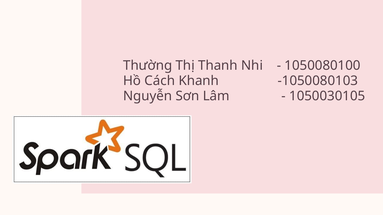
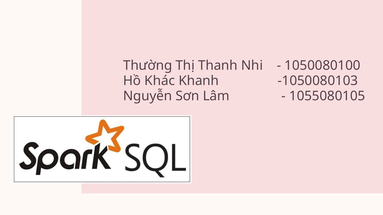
Cách: Cách -> Khác
1050030105: 1050030105 -> 1055080105
